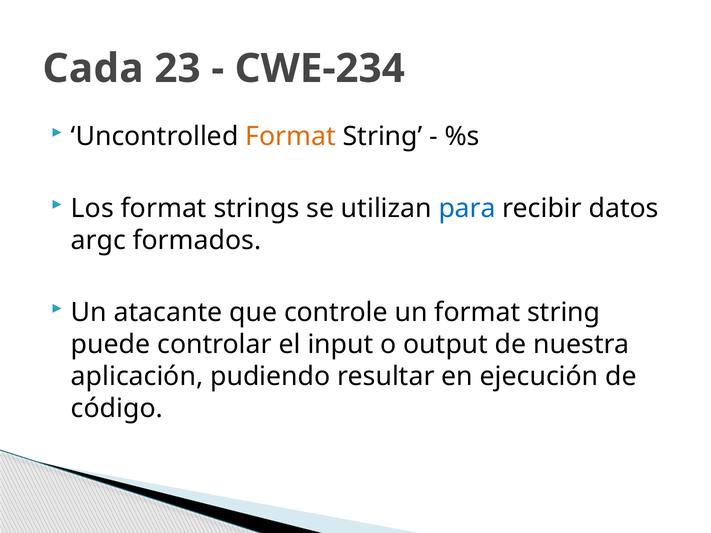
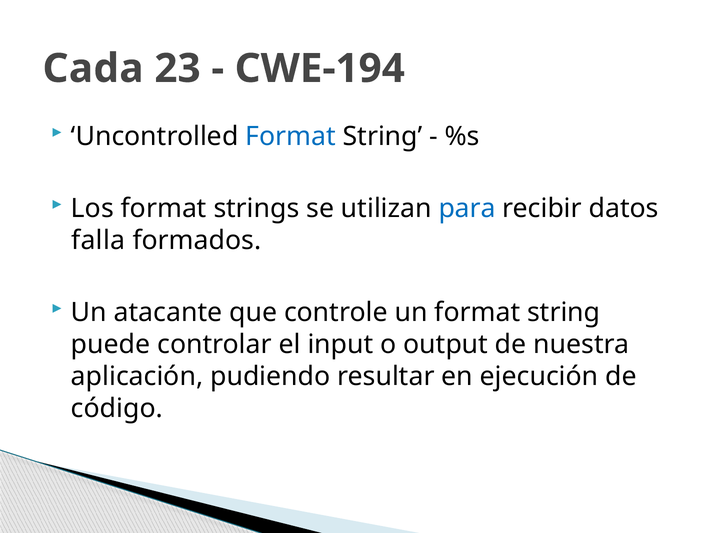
CWE-234: CWE-234 -> CWE-194
Format at (291, 137) colour: orange -> blue
argc: argc -> falla
